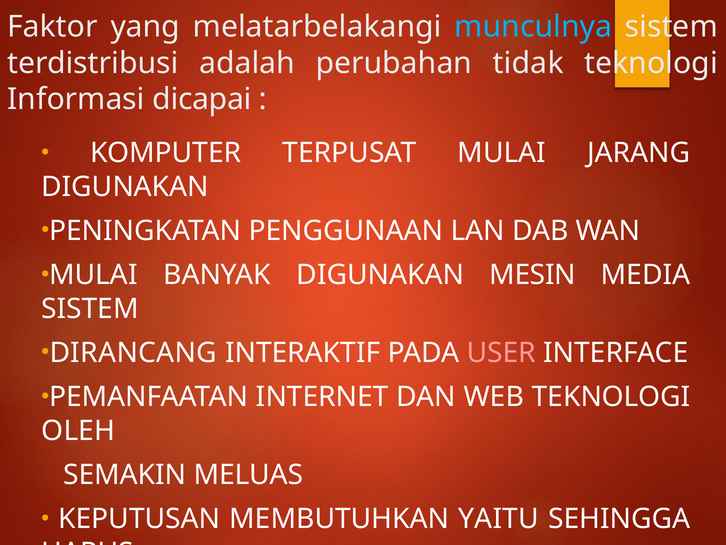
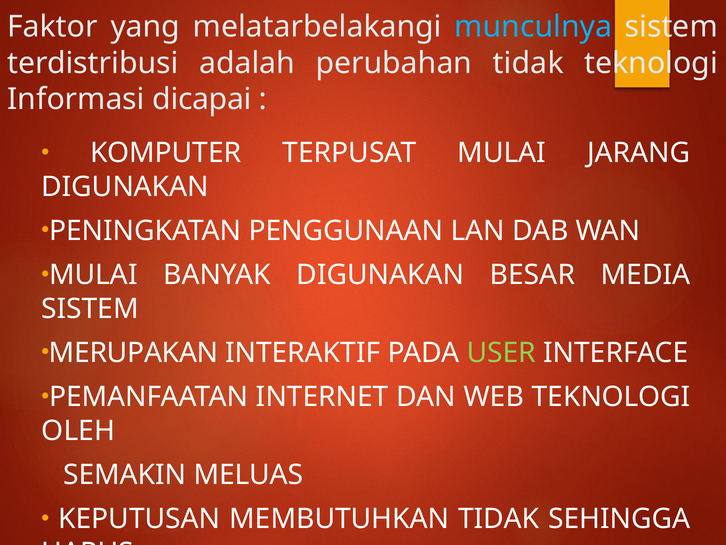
MESIN: MESIN -> BESAR
DIRANCANG: DIRANCANG -> MERUPAKAN
USER colour: pink -> light green
MEMBUTUHKAN YAITU: YAITU -> TIDAK
